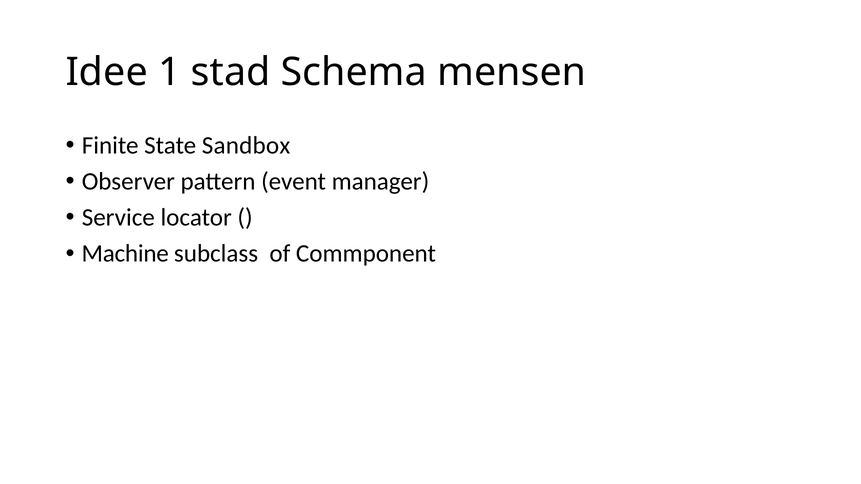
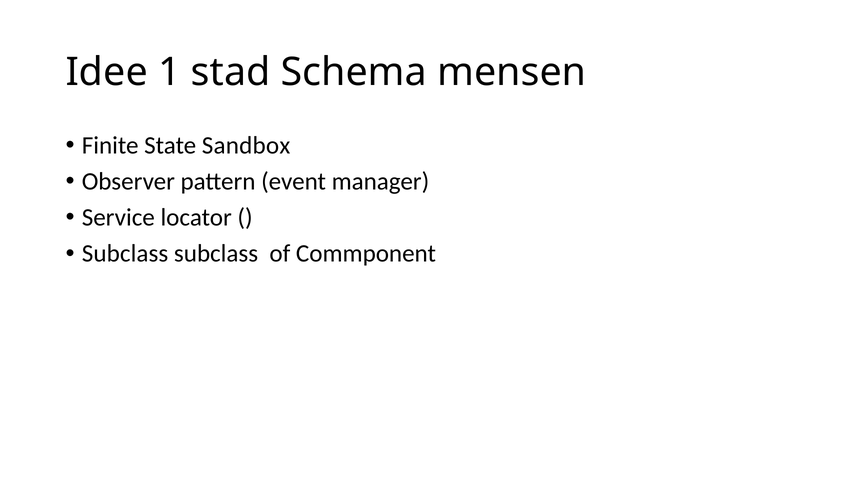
Machine at (125, 254): Machine -> Subclass
